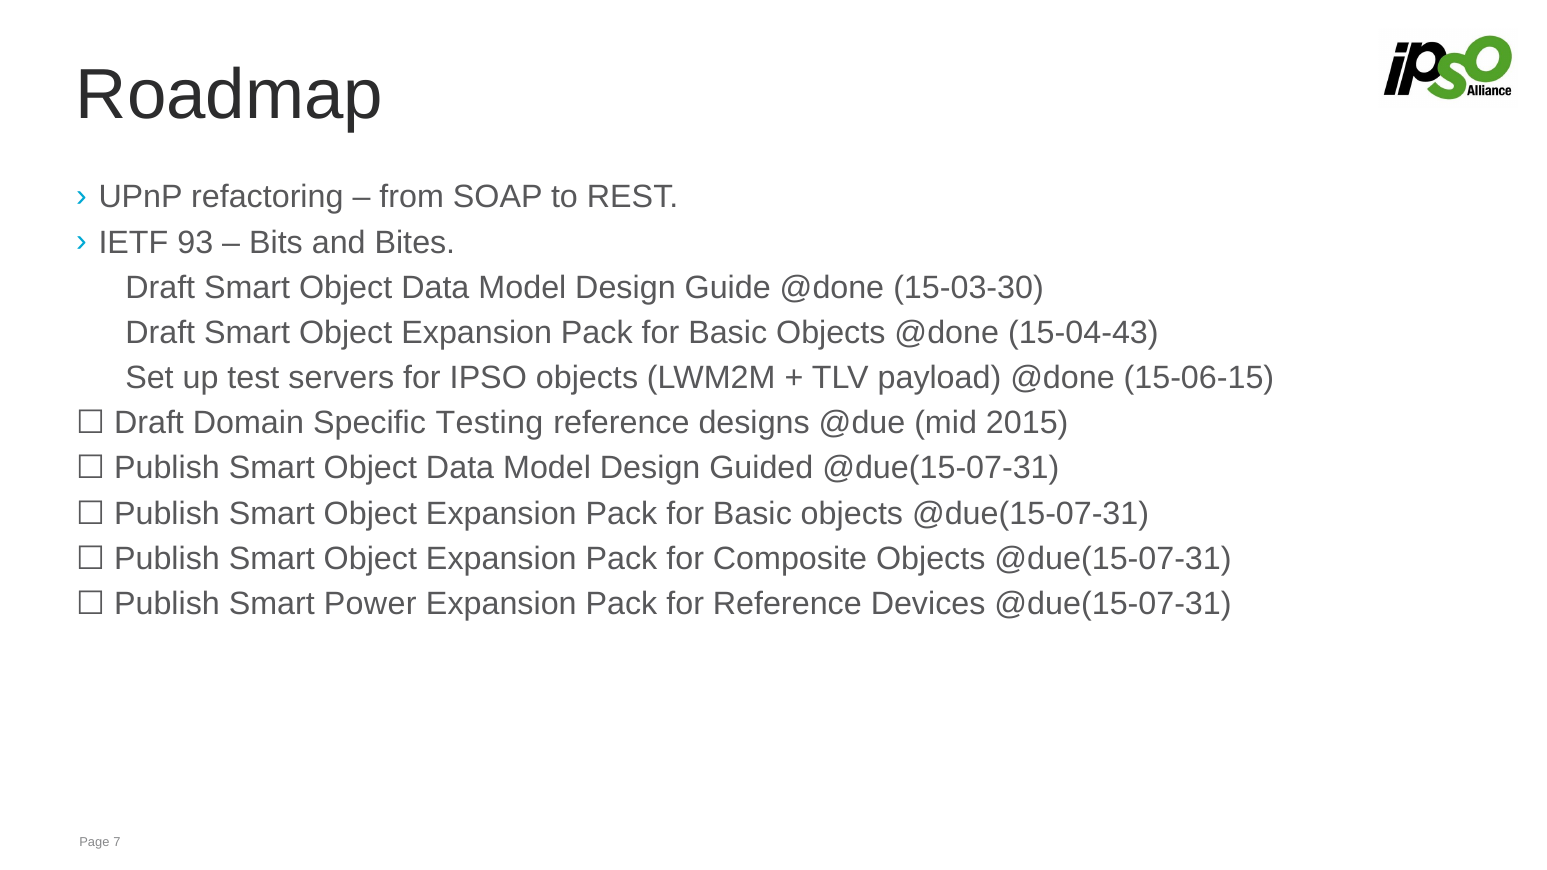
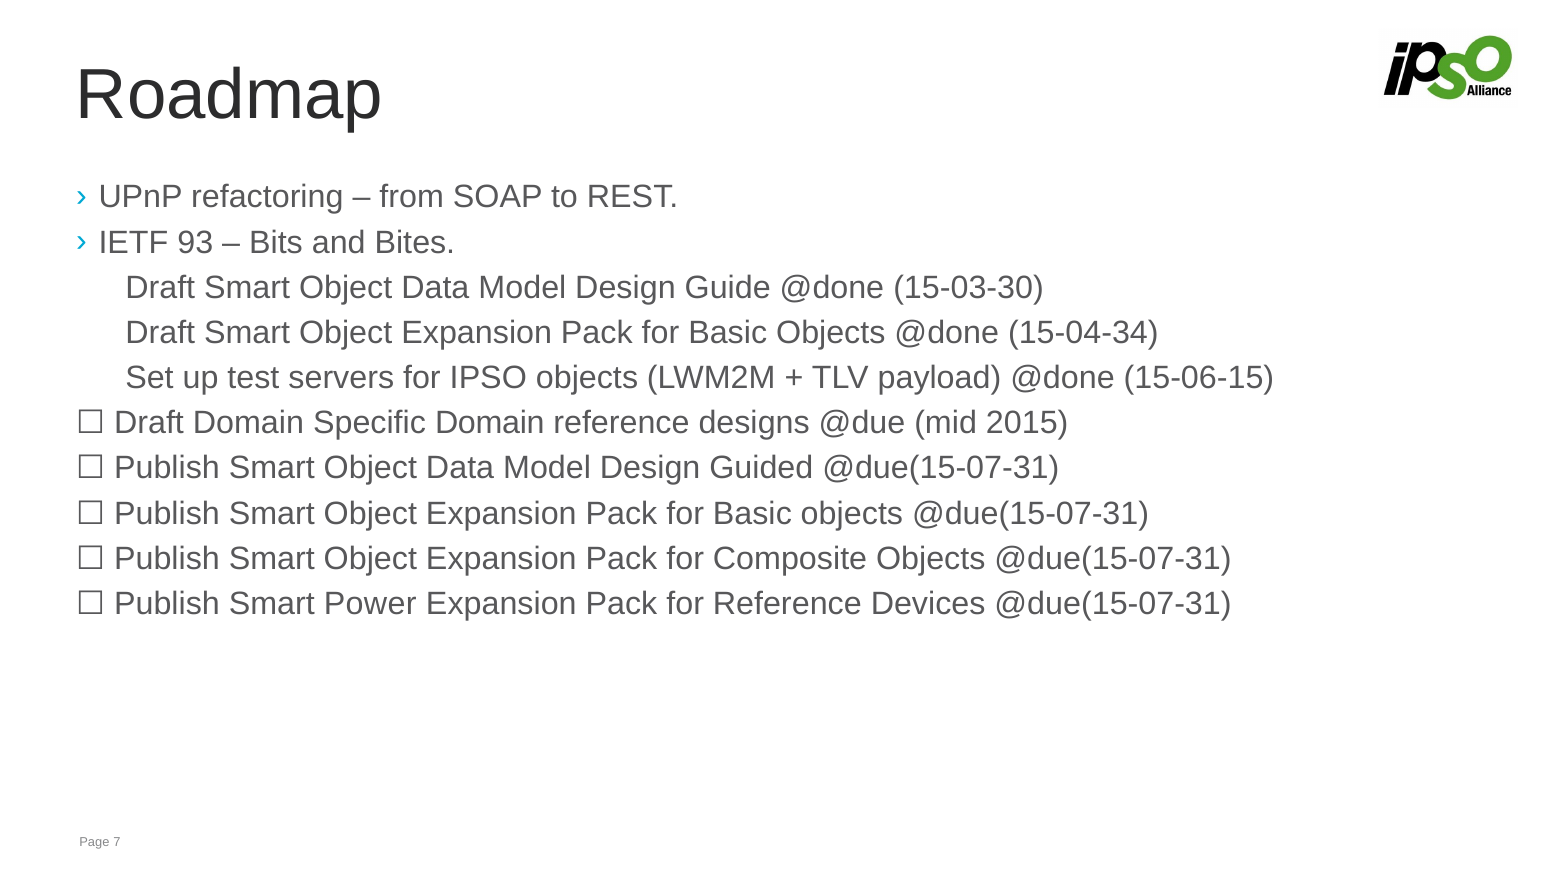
15-04-43: 15-04-43 -> 15-04-34
Specific Testing: Testing -> Domain
